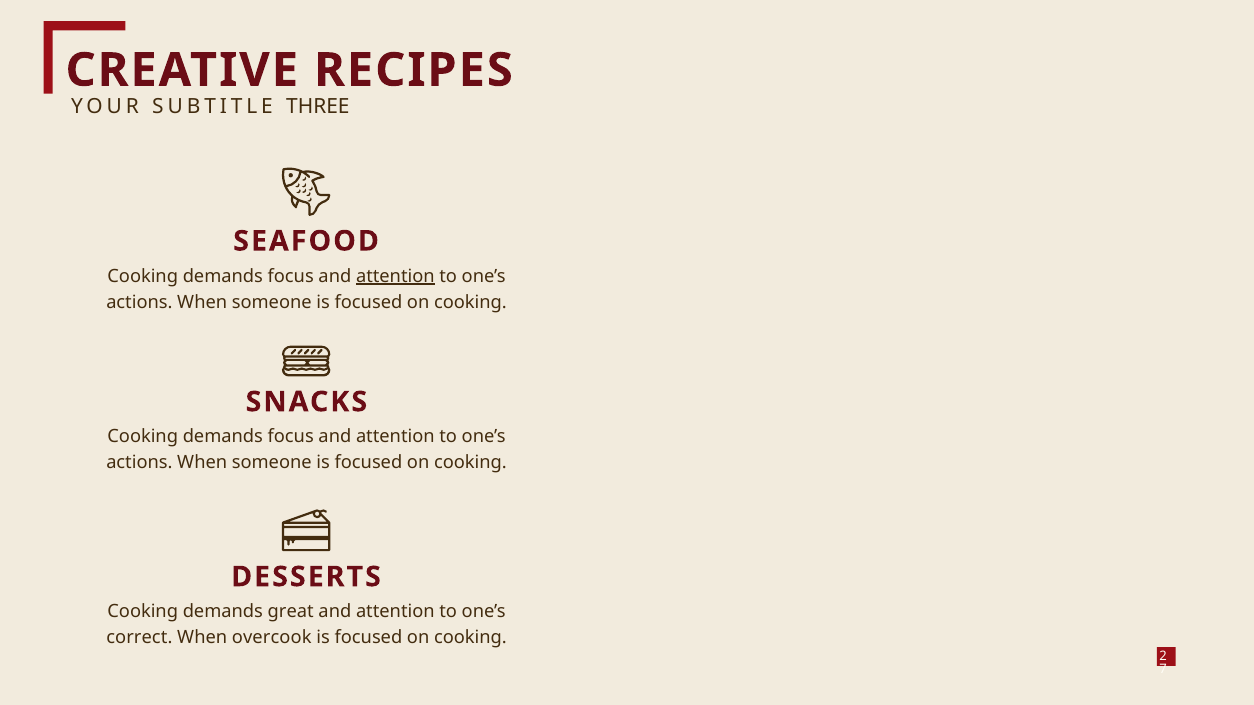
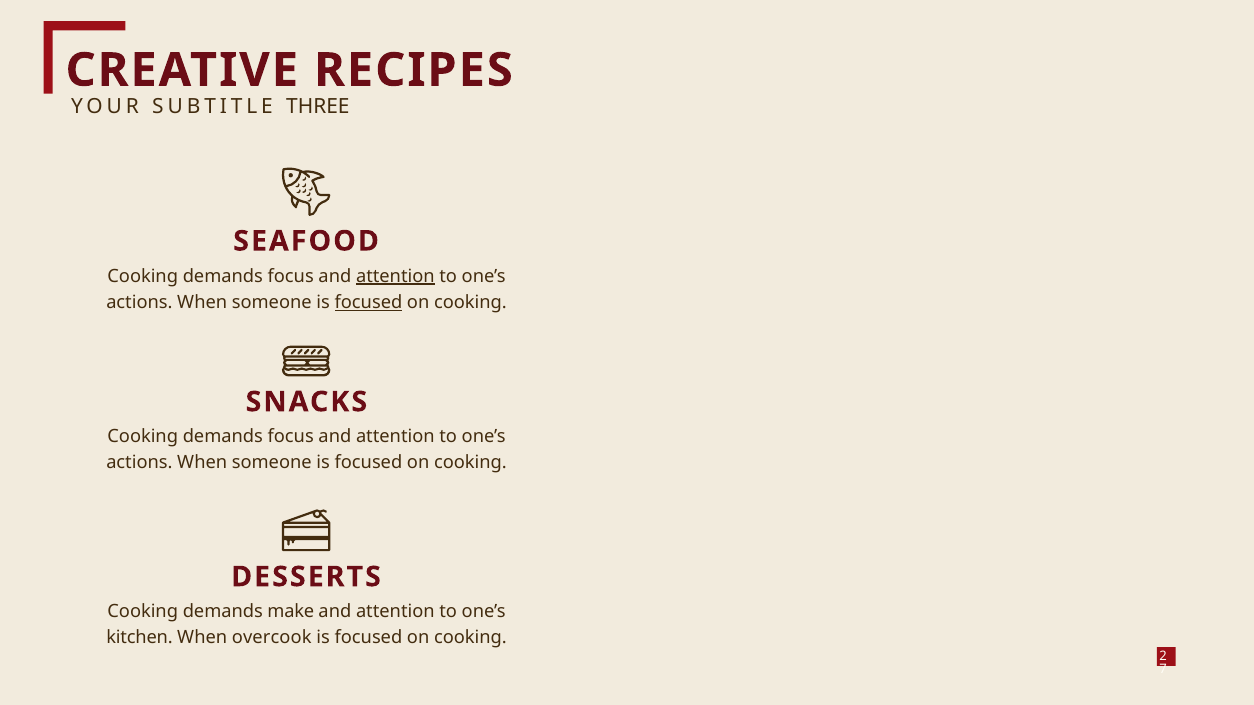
focused at (368, 302) underline: none -> present
great: great -> make
correct: correct -> kitchen
